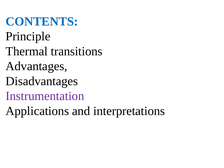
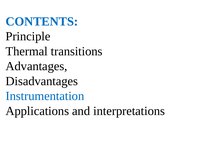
Instrumentation colour: purple -> blue
